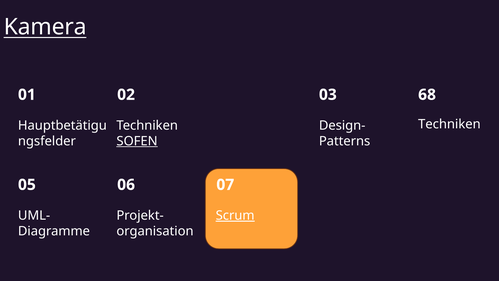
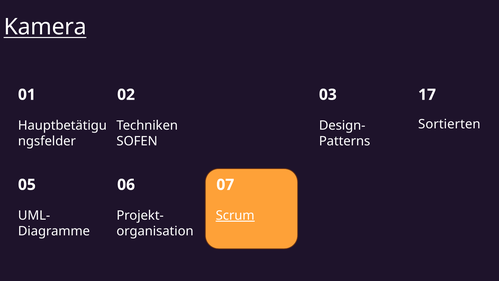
68: 68 -> 17
Techniken at (449, 124): Techniken -> Sortierten
SOFEN underline: present -> none
